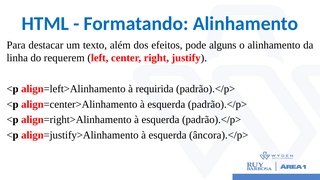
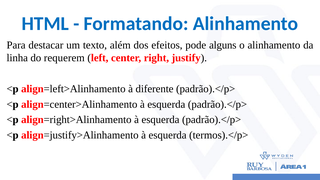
requirida: requirida -> diferente
âncora).</p>: âncora).</p> -> termos).</p>
